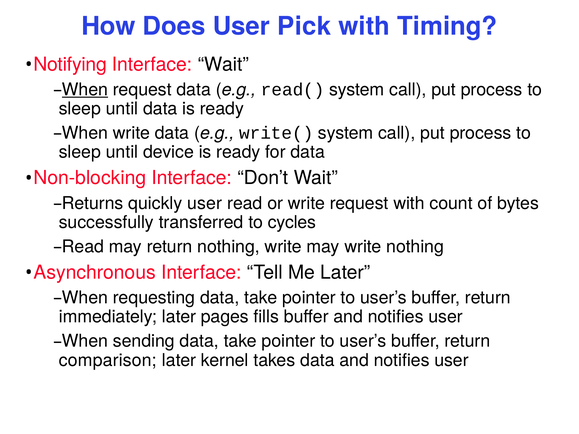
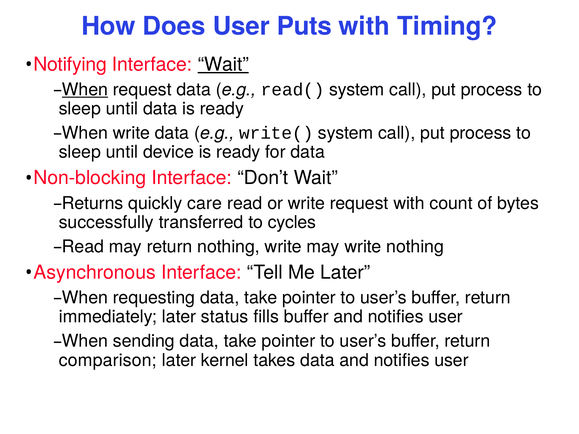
Pick: Pick -> Puts
Wait at (223, 64) underline: none -> present
quickly user: user -> care
pages: pages -> status
